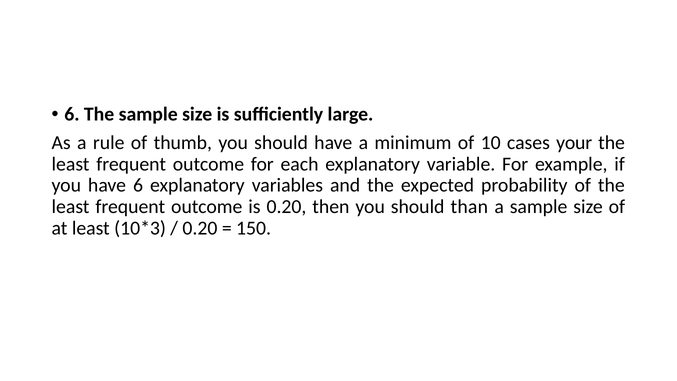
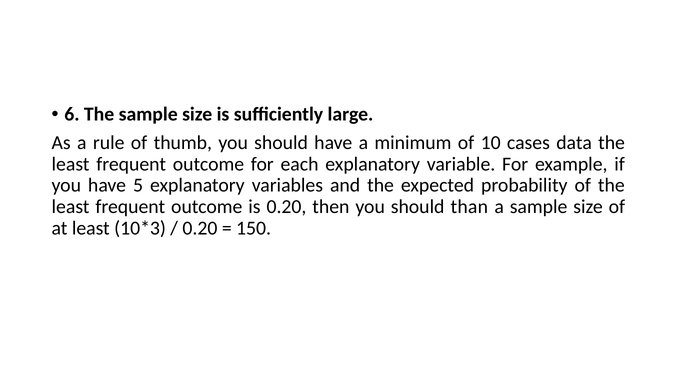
your: your -> data
have 6: 6 -> 5
